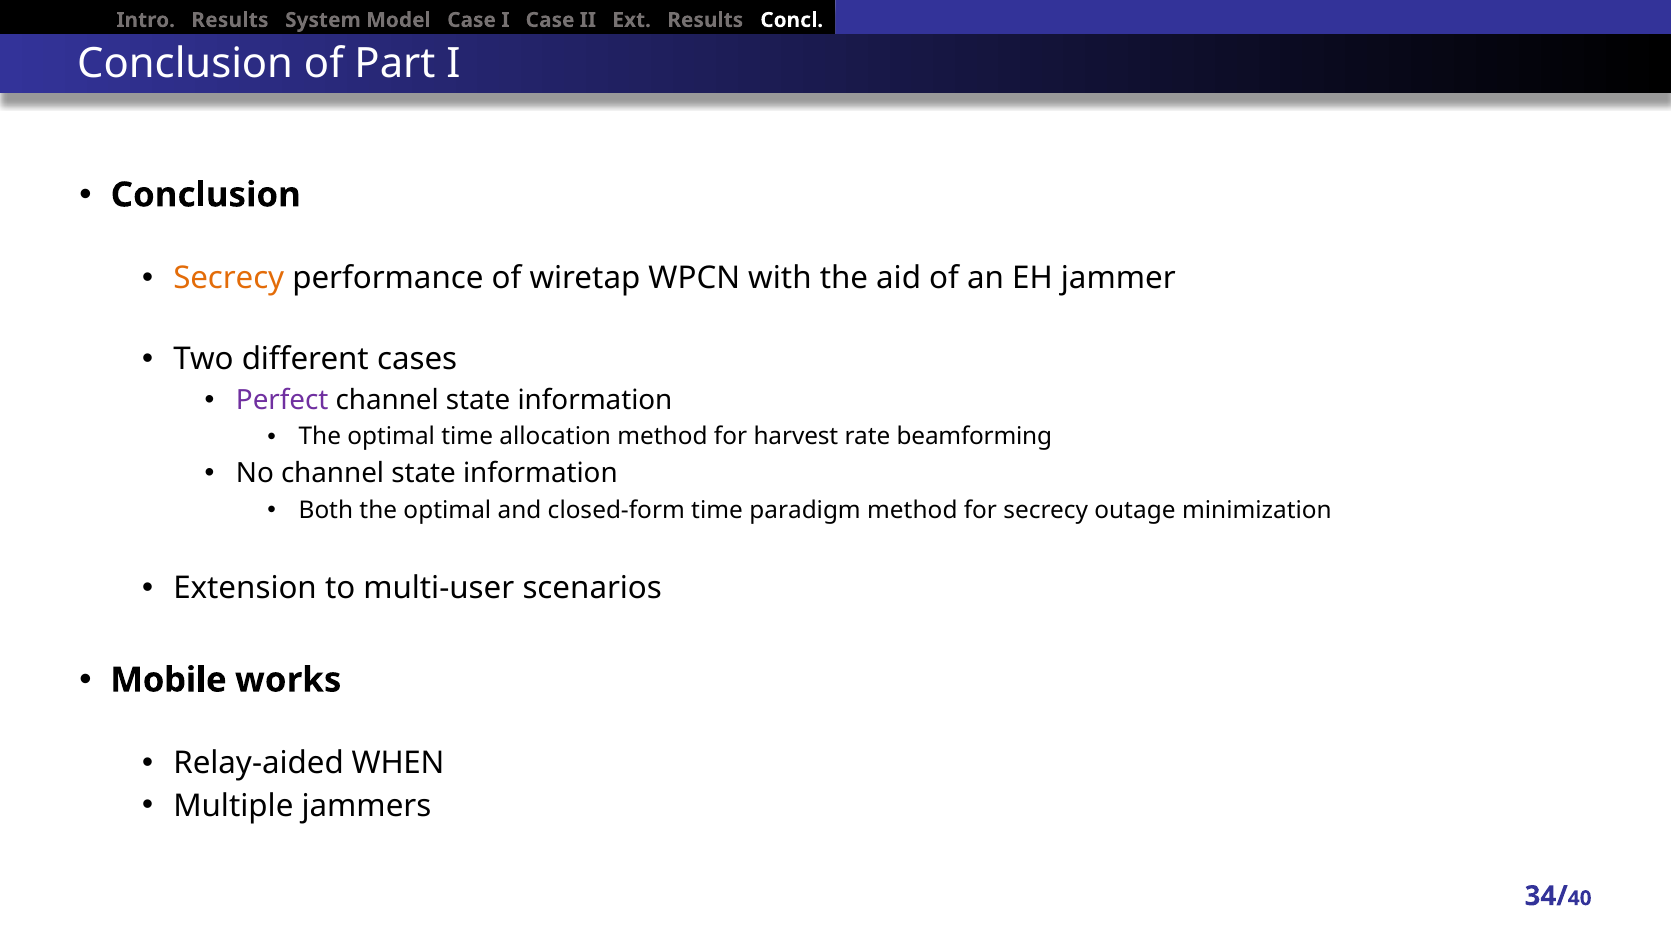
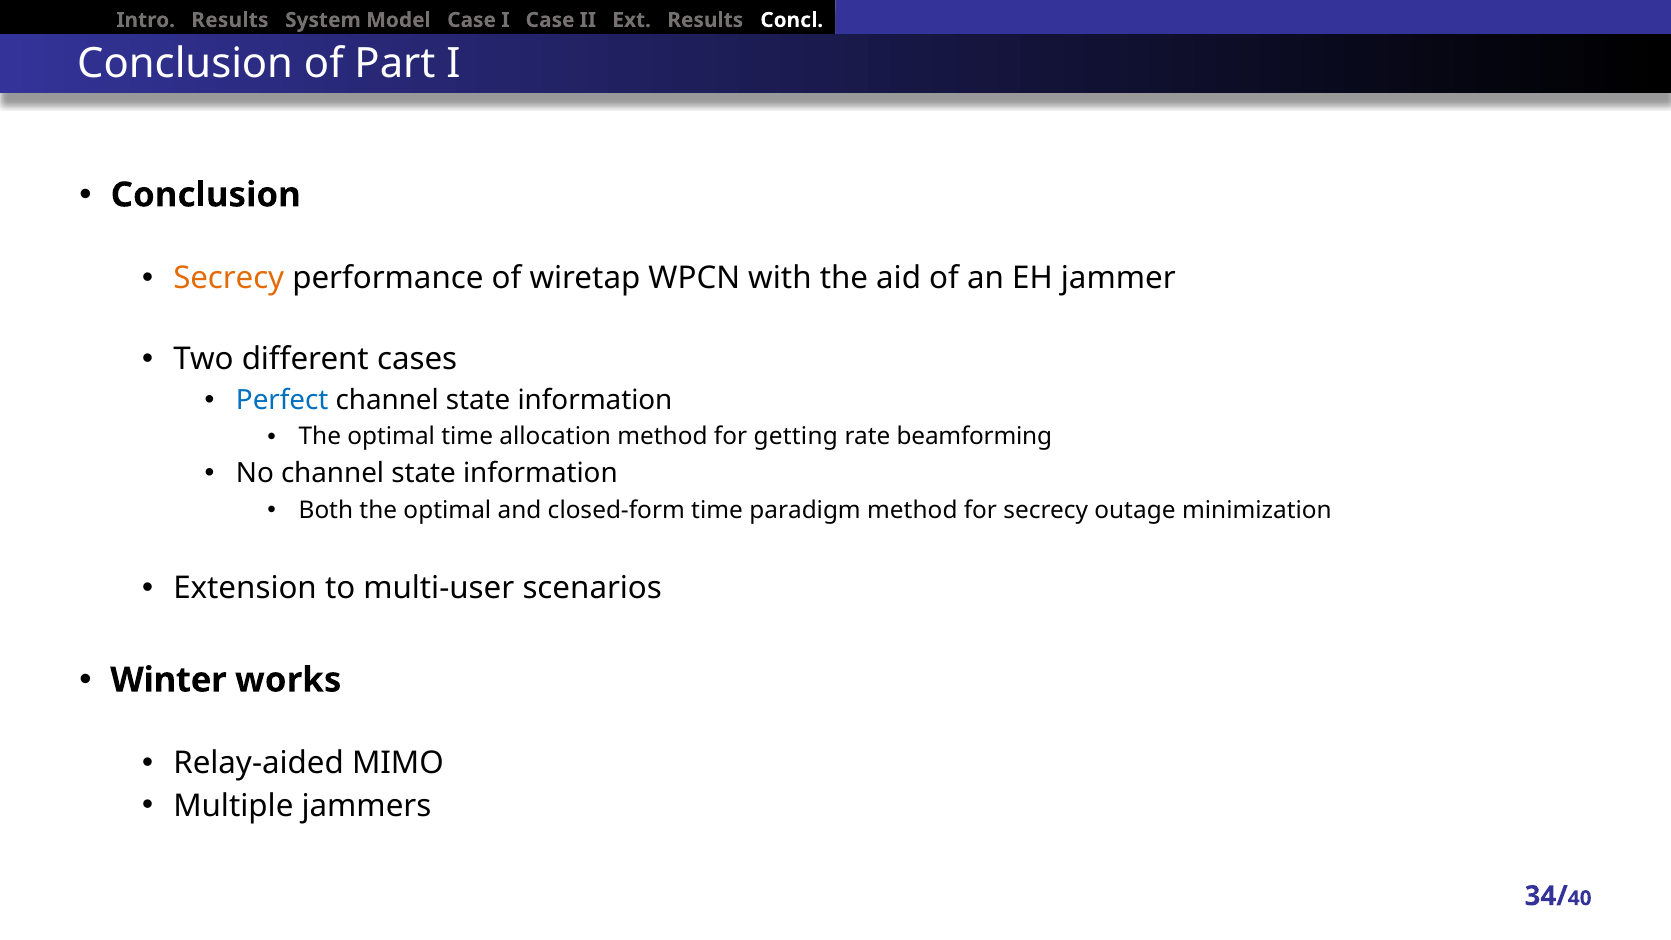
Perfect colour: purple -> blue
harvest: harvest -> getting
Mobile: Mobile -> Winter
WHEN: WHEN -> MIMO
